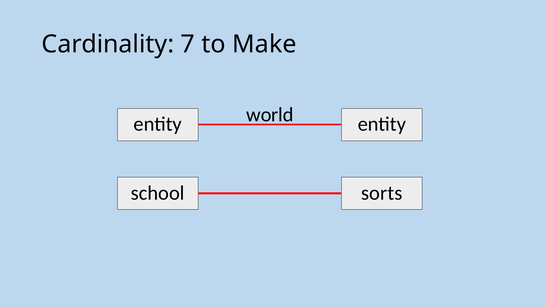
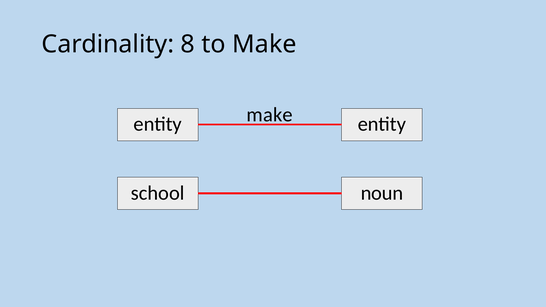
7: 7 -> 8
world at (270, 115): world -> make
sorts: sorts -> noun
